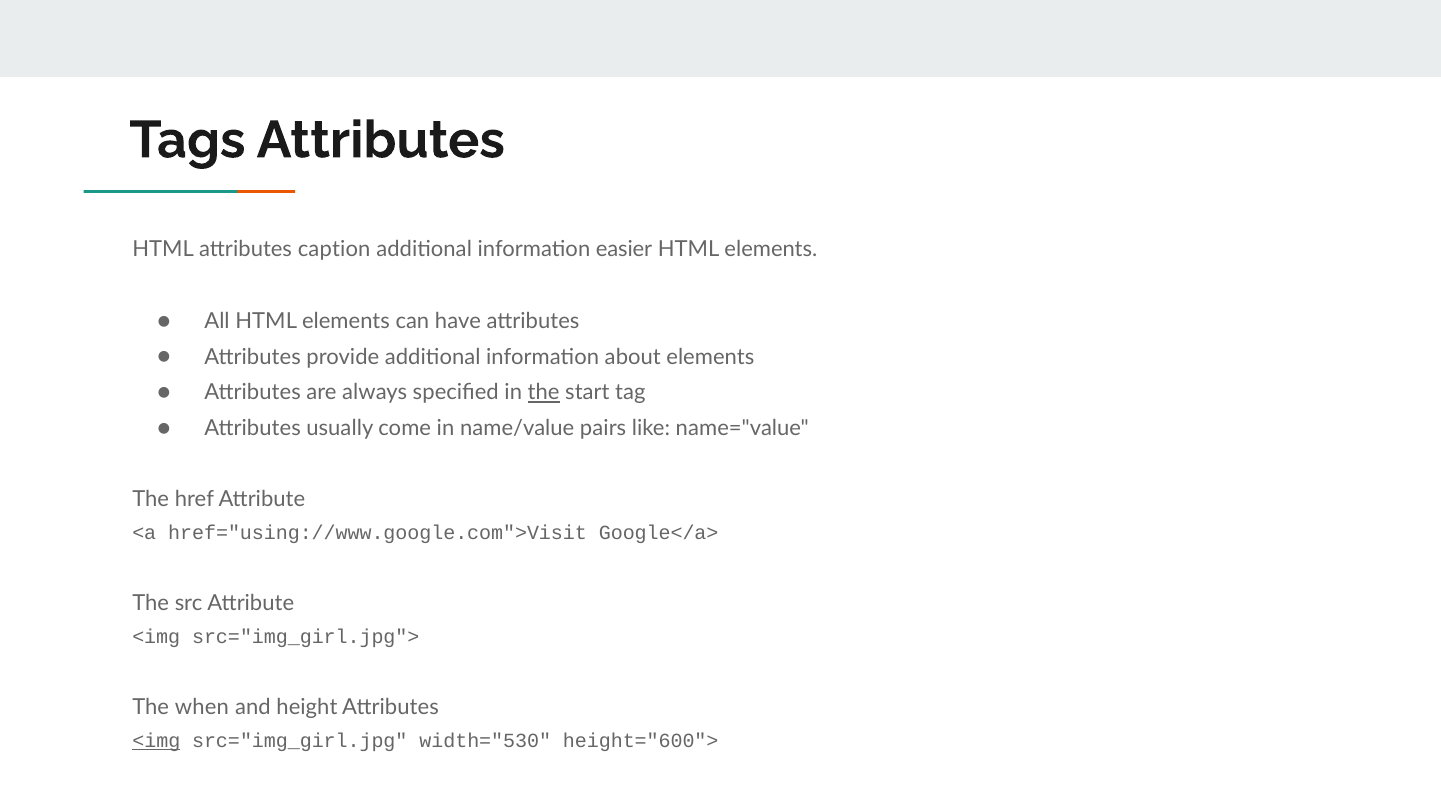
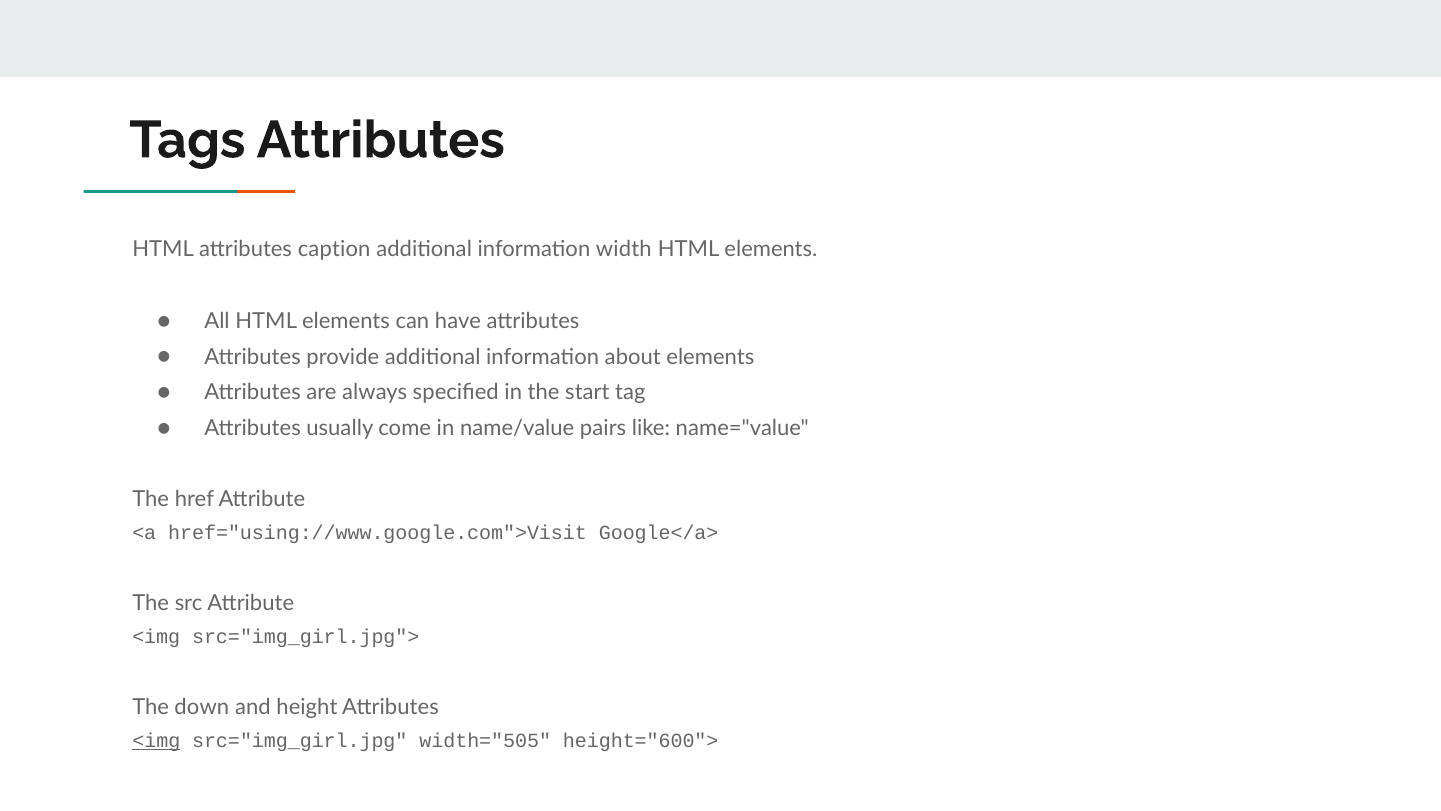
easier: easier -> width
the at (544, 392) underline: present -> none
when: when -> down
width="530: width="530 -> width="505
